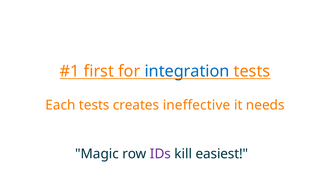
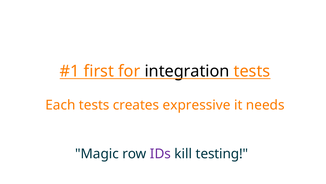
integration colour: blue -> black
ineffective: ineffective -> expressive
easiest: easiest -> testing
